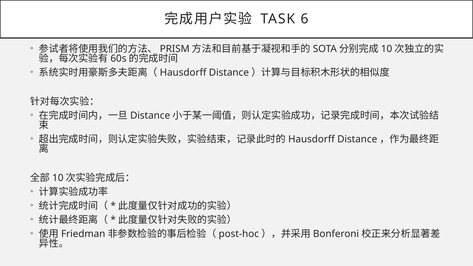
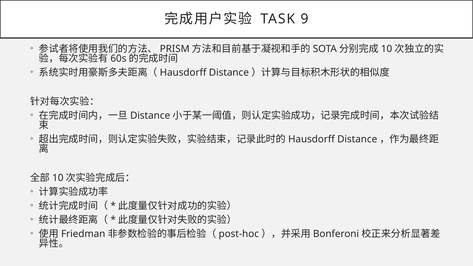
6: 6 -> 9
